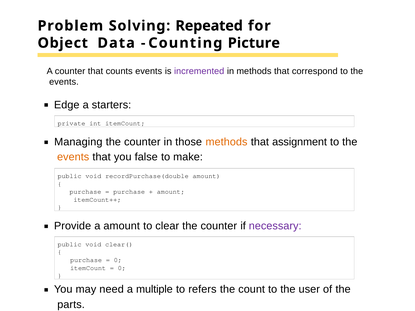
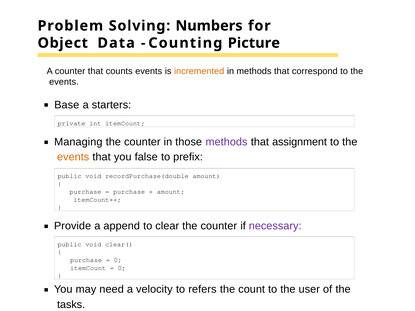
Repeated: Repeated -> Numbers
incremented colour: purple -> orange
Edge: Edge -> Base
methods at (226, 142) colour: orange -> purple
make: make -> prefix
a amount: amount -> append
multiple: multiple -> velocity
parts: parts -> tasks
